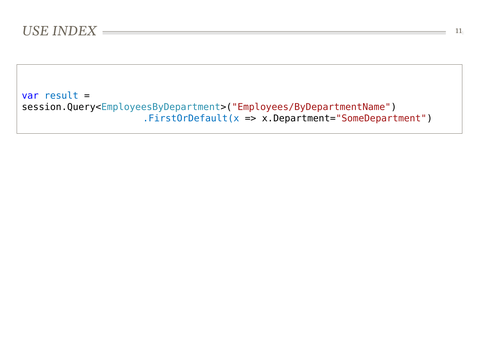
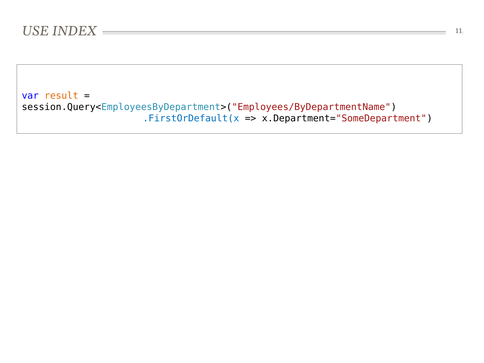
result colour: blue -> orange
